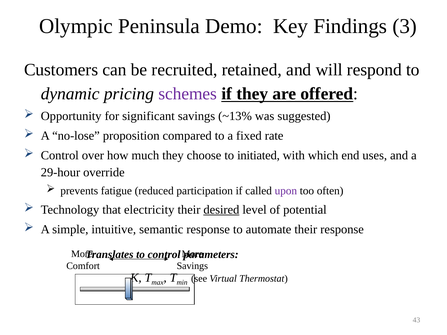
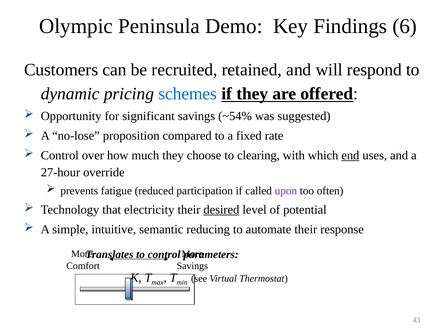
3: 3 -> 6
schemes colour: purple -> blue
~13%: ~13% -> ~54%
initiated: initiated -> clearing
end underline: none -> present
29-hour: 29-hour -> 27-hour
semantic response: response -> reducing
